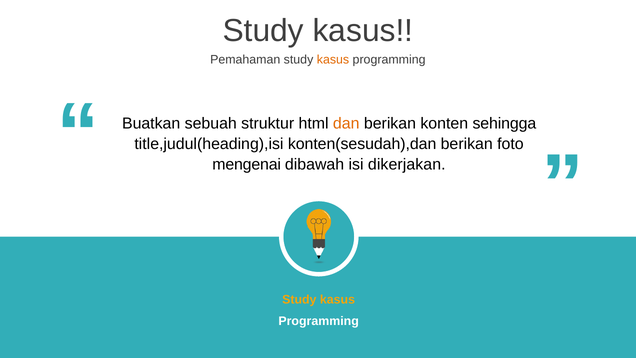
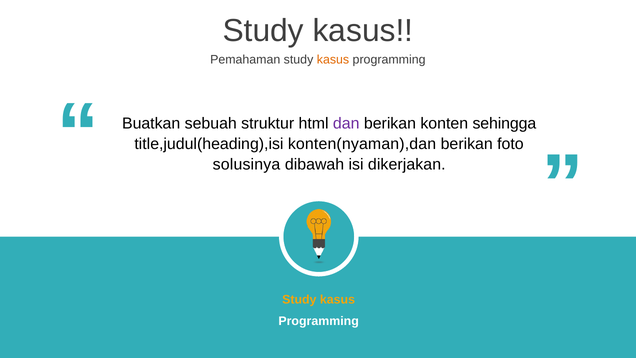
dan colour: orange -> purple
konten(sesudah),dan: konten(sesudah),dan -> konten(nyaman),dan
mengenai: mengenai -> solusinya
